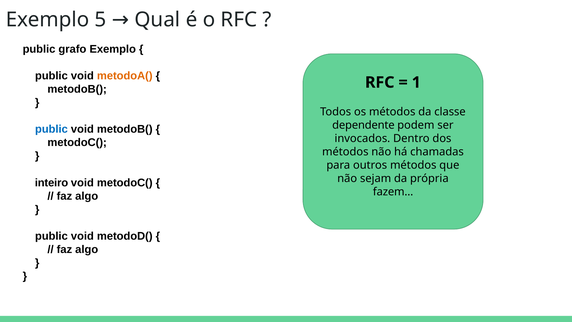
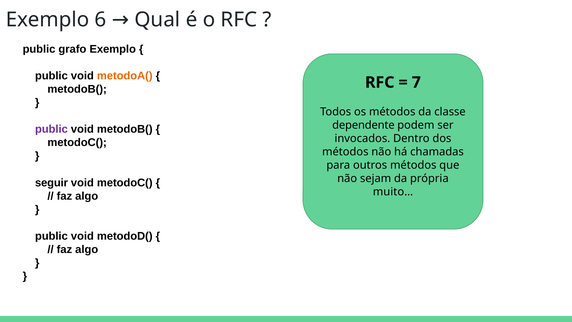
5: 5 -> 6
1: 1 -> 7
public at (51, 129) colour: blue -> purple
inteiro: inteiro -> seguir
fazem…: fazem… -> muito…
